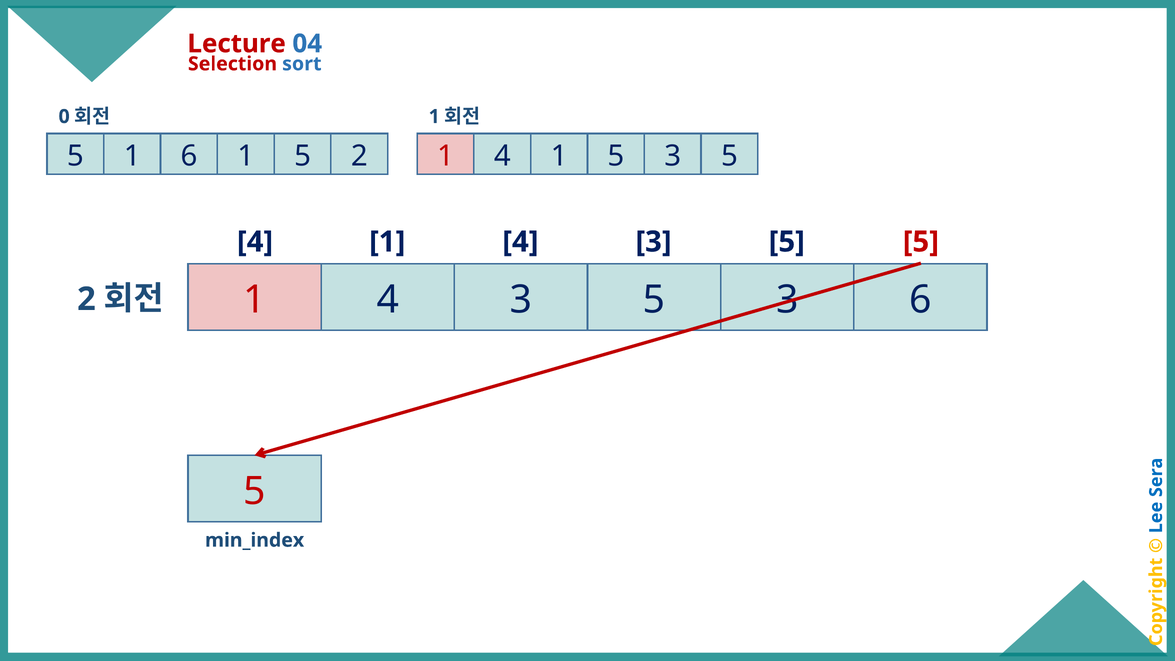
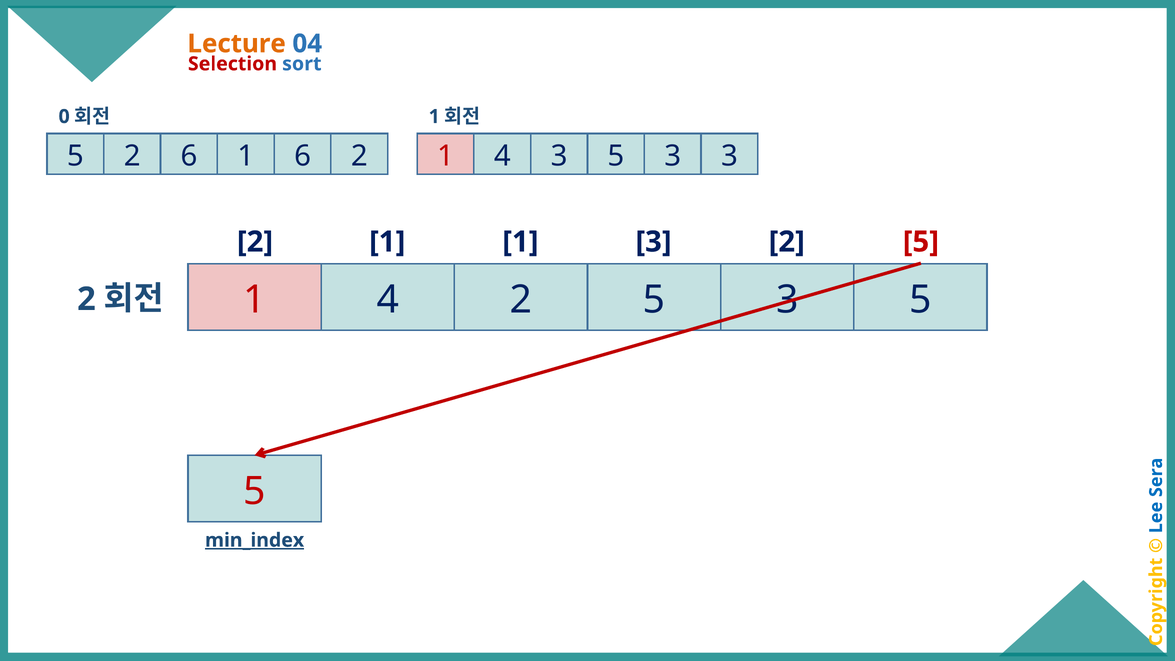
Lecture colour: red -> orange
1 at (132, 156): 1 -> 2
6 1 5: 5 -> 6
1 4 1: 1 -> 3
5 3 5: 5 -> 3
4 at (255, 242): 4 -> 2
4 at (520, 242): 4 -> 1
5 at (787, 242): 5 -> 2
3 at (521, 300): 3 -> 2
5 3 6: 6 -> 5
min_index underline: none -> present
